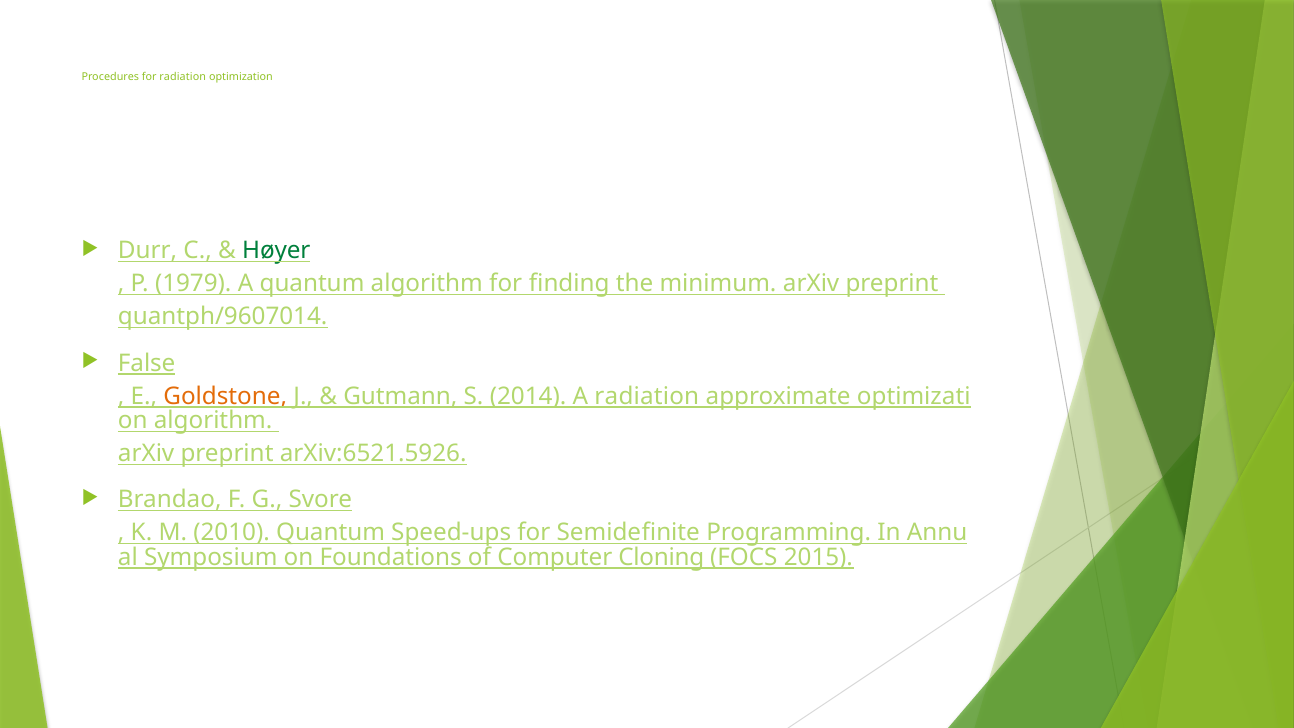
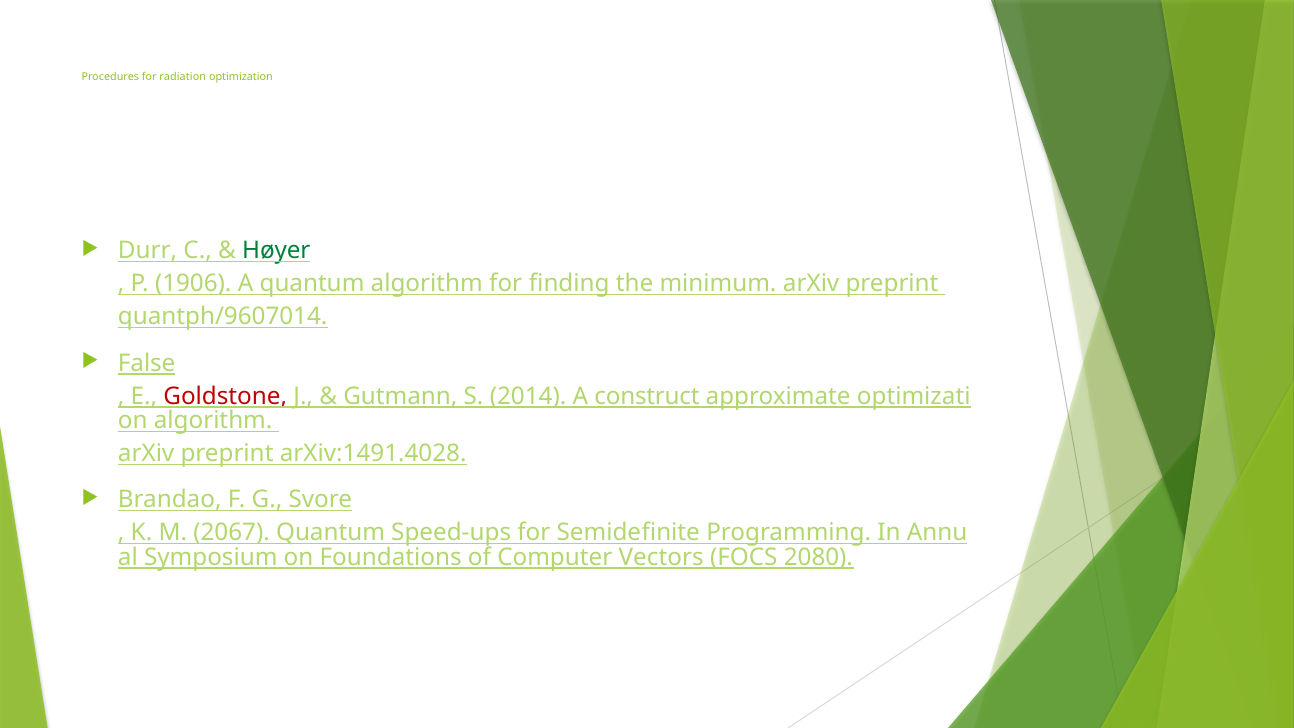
1979: 1979 -> 1906
Goldstone colour: orange -> red
A radiation: radiation -> construct
arXiv:6521.5926: arXiv:6521.5926 -> arXiv:1491.4028
2010: 2010 -> 2067
Cloning: Cloning -> Vectors
2015: 2015 -> 2080
